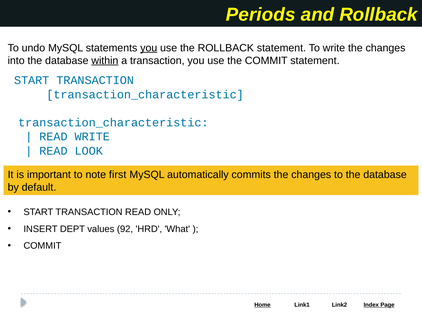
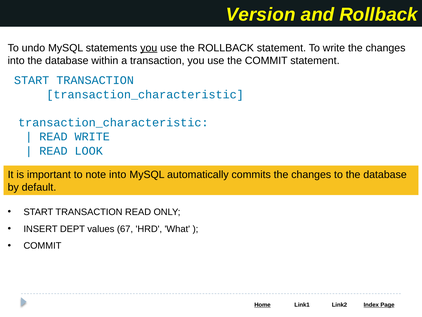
Periods: Periods -> Version
within underline: present -> none
note first: first -> into
92: 92 -> 67
